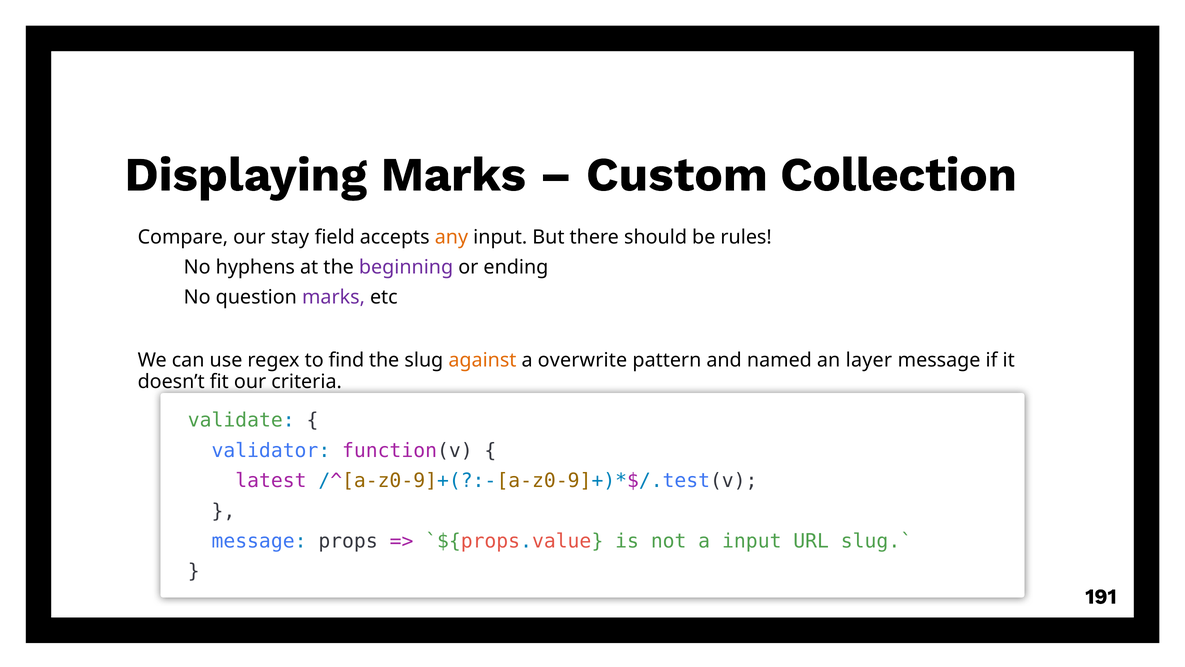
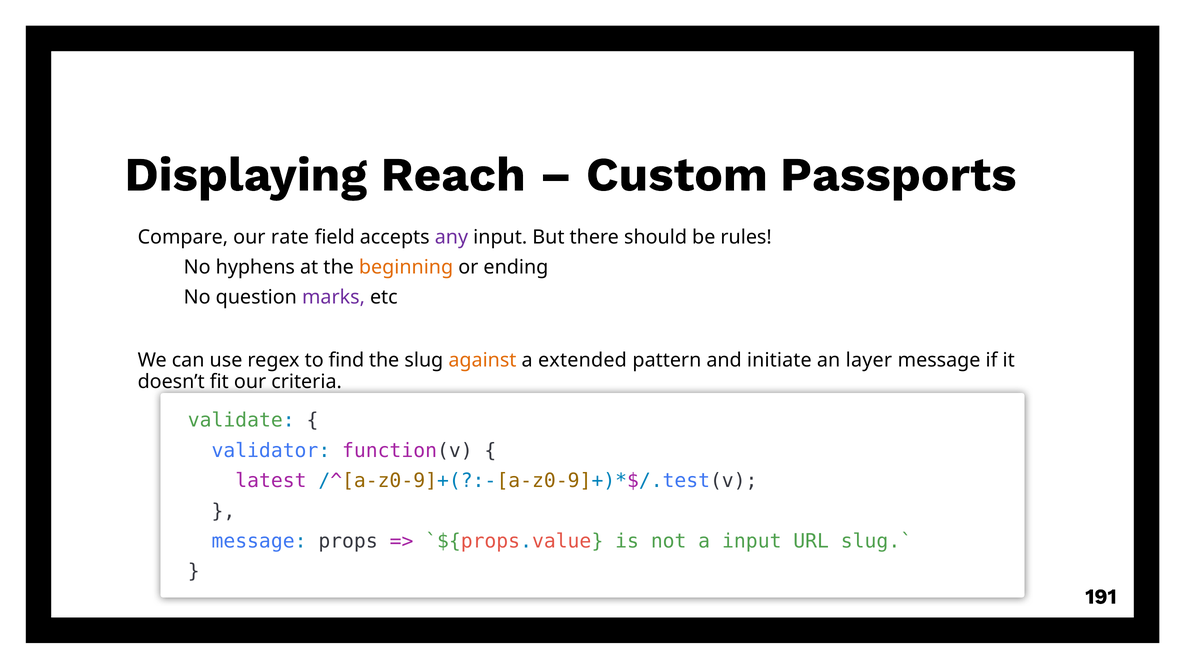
Displaying Marks: Marks -> Reach
Collection: Collection -> Passports
stay: stay -> rate
any colour: orange -> purple
beginning colour: purple -> orange
overwrite: overwrite -> extended
named: named -> initiate
